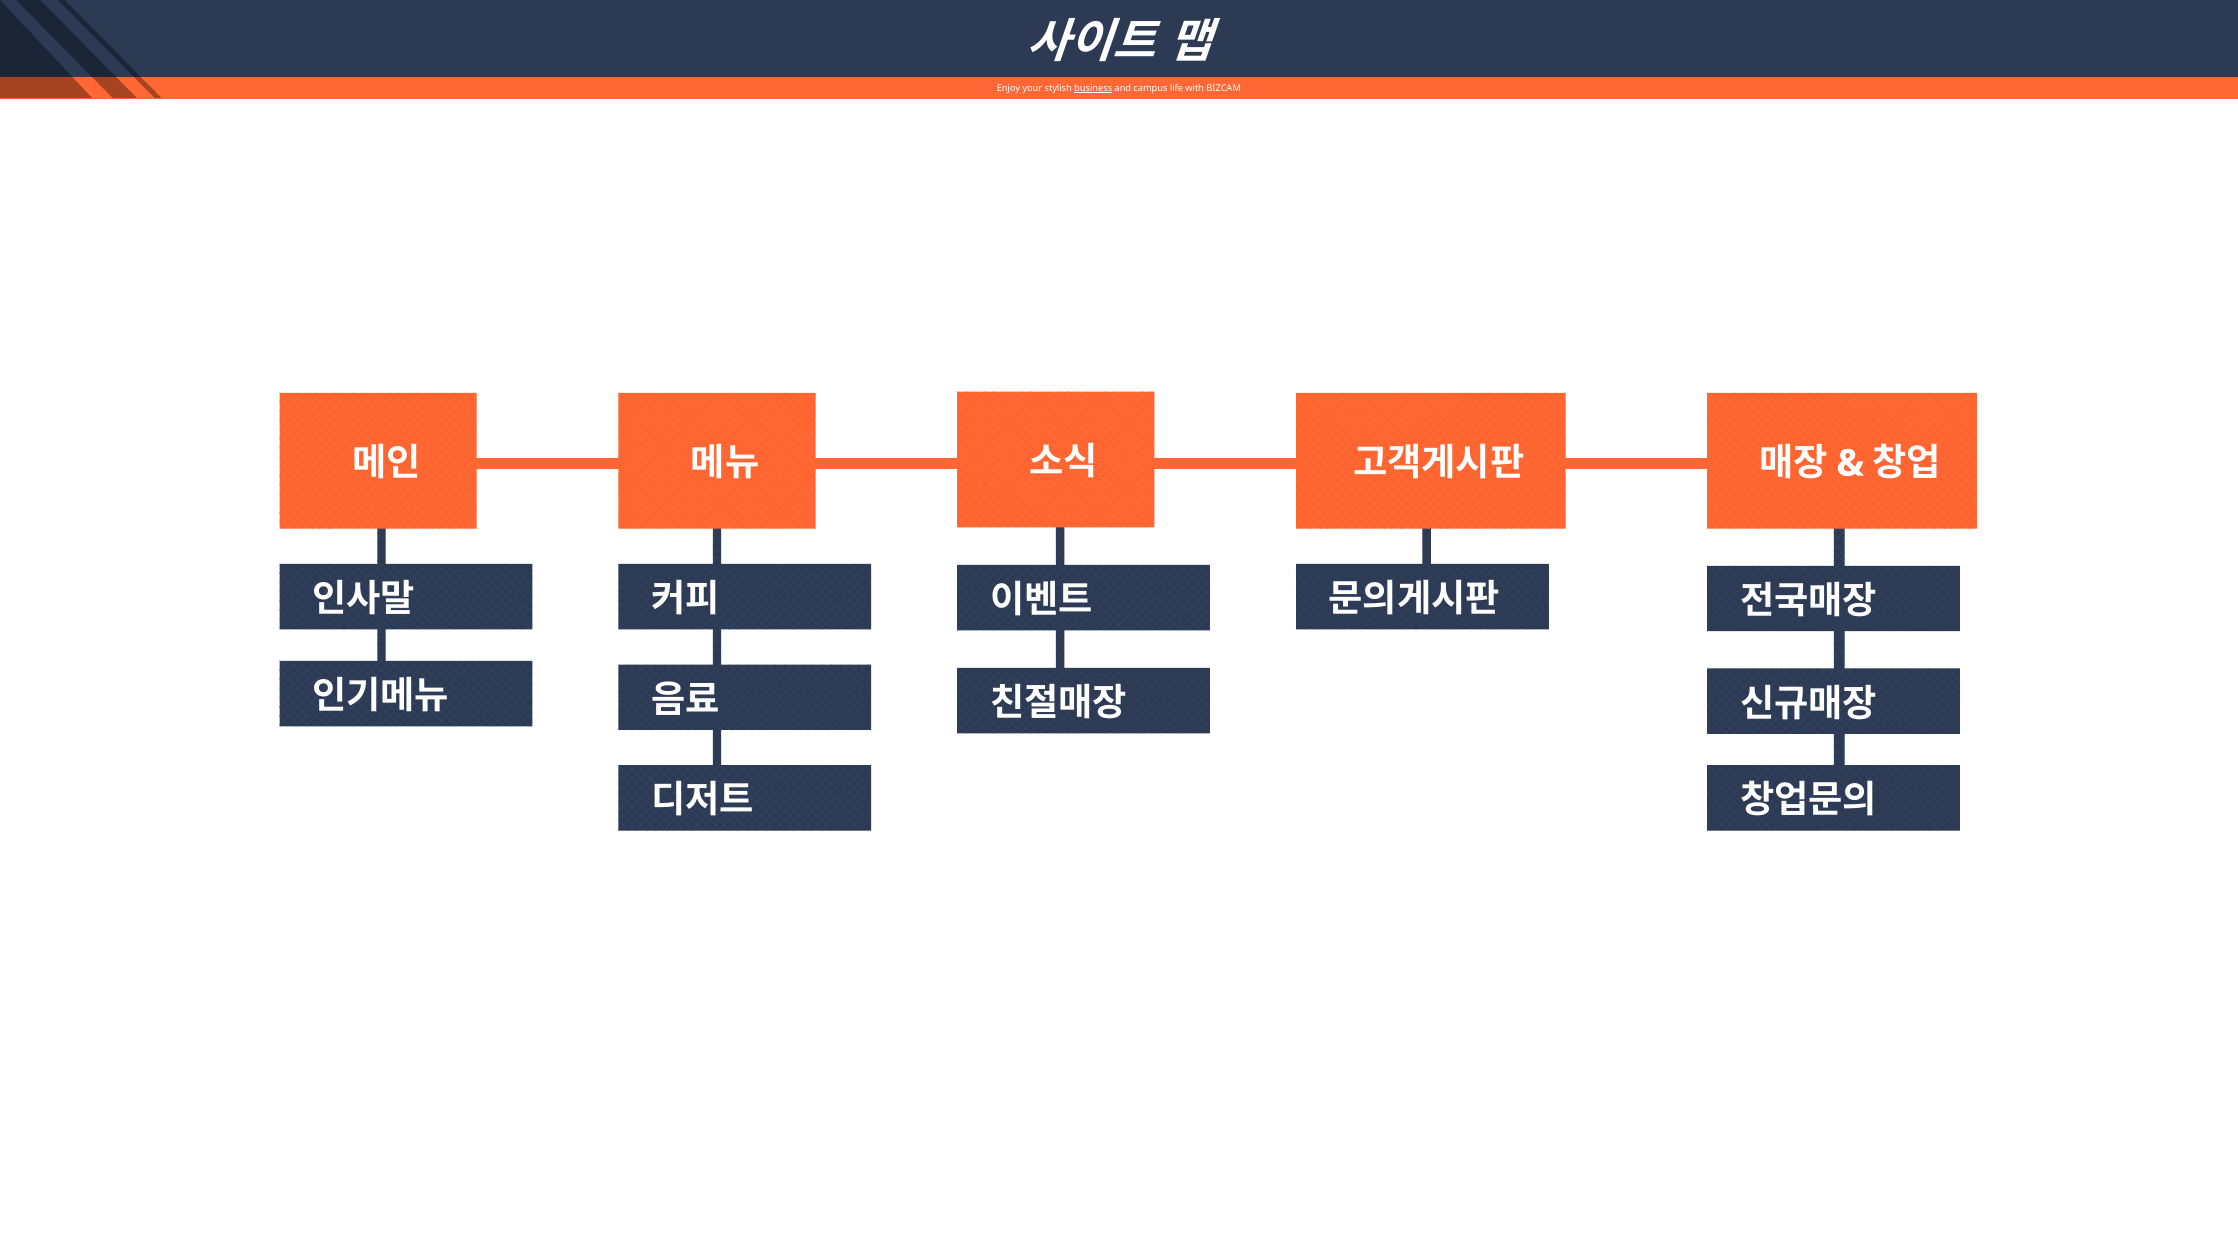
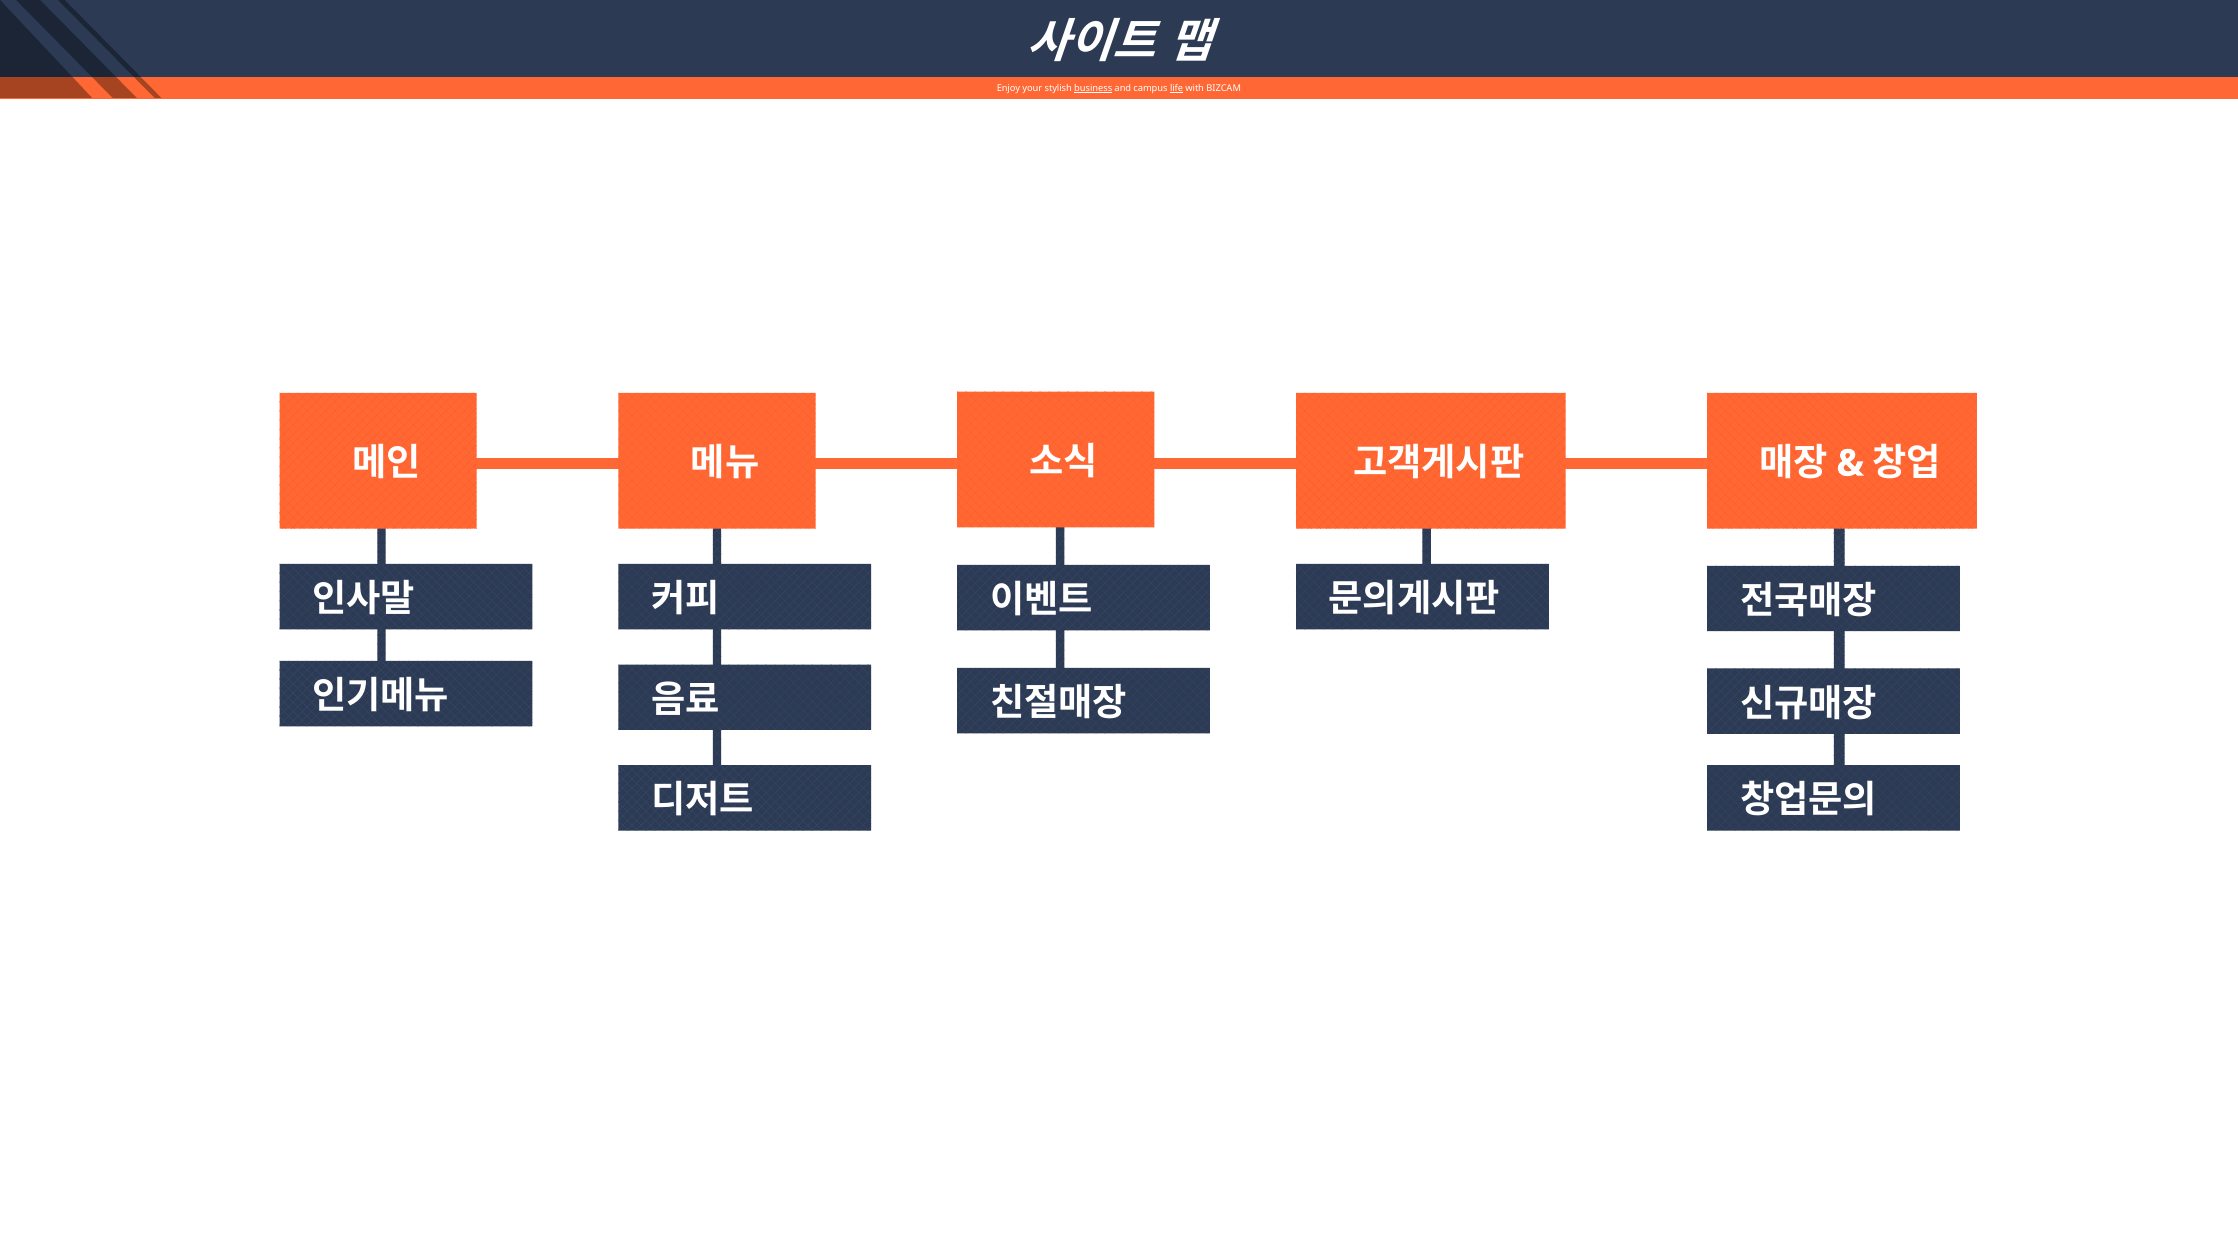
life underline: none -> present
